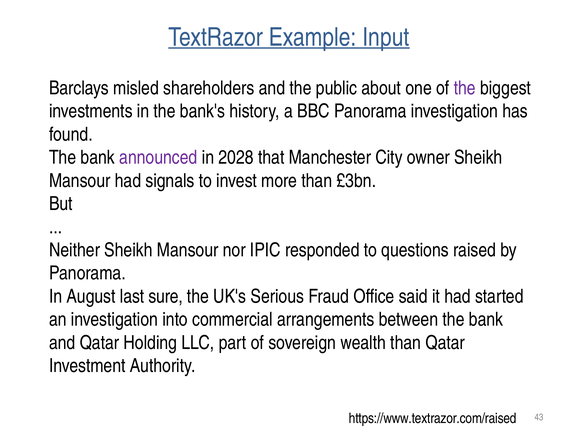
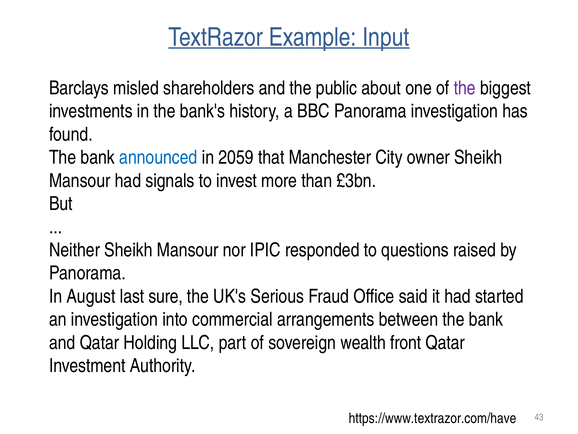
announced colour: purple -> blue
2028: 2028 -> 2059
wealth than: than -> front
https://www.textrazor.com/raised: https://www.textrazor.com/raised -> https://www.textrazor.com/have
